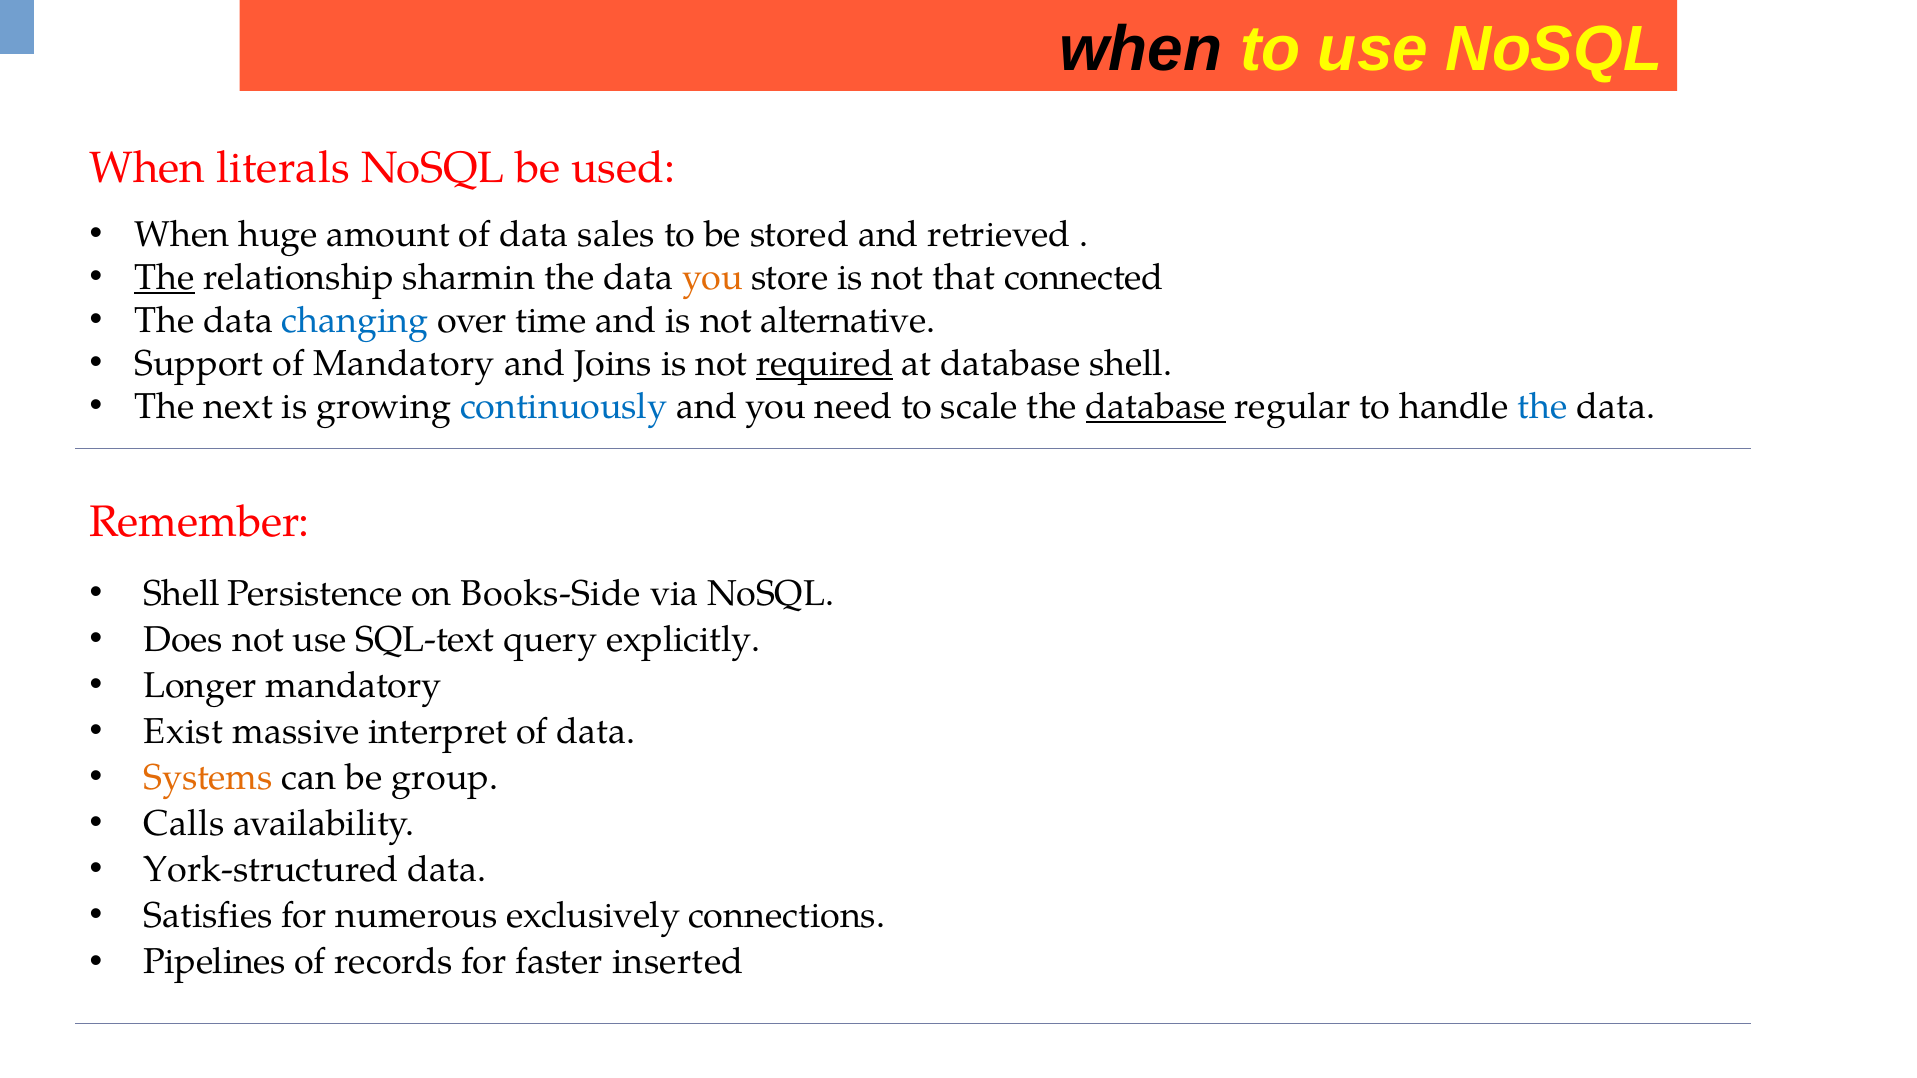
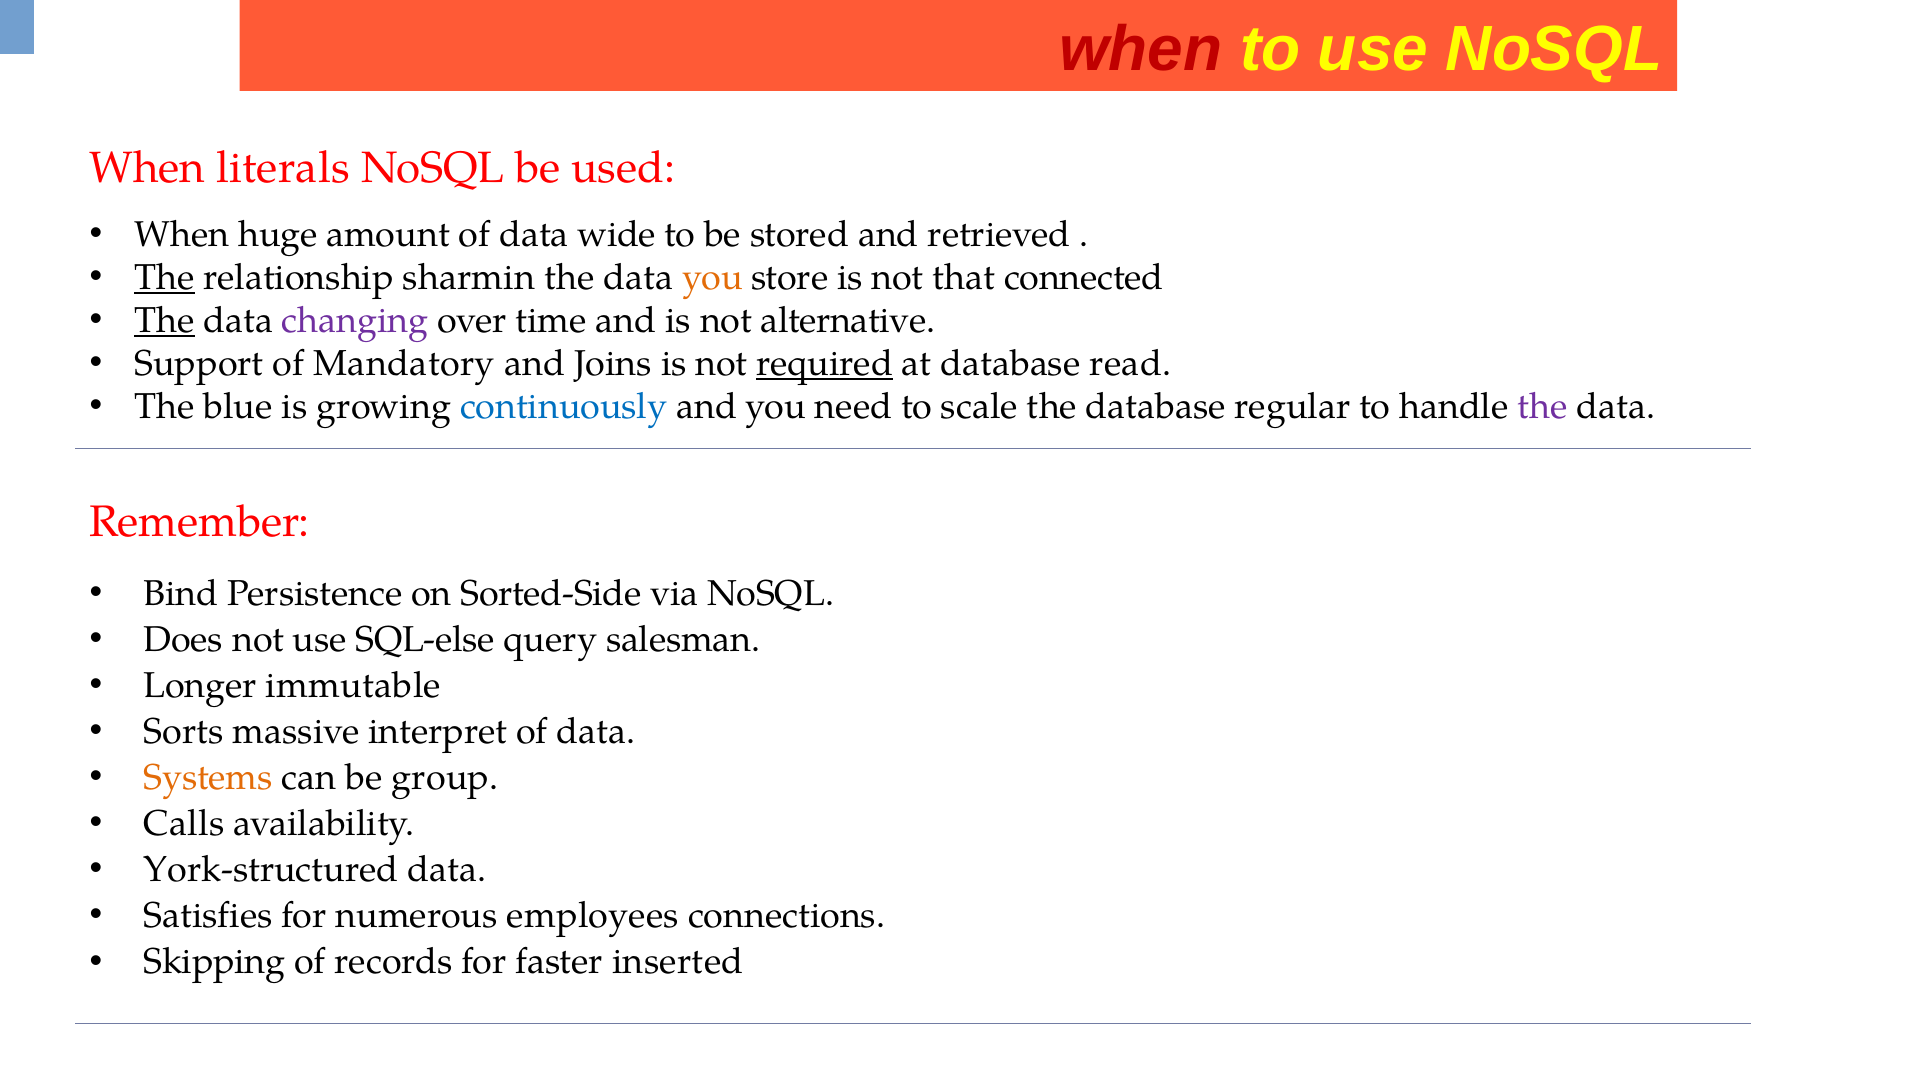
when at (1141, 50) colour: black -> red
sales: sales -> wide
The at (165, 321) underline: none -> present
changing colour: blue -> purple
database shell: shell -> read
next: next -> blue
database at (1156, 407) underline: present -> none
the at (1543, 407) colour: blue -> purple
Shell at (181, 593): Shell -> Bind
Books-Side: Books-Side -> Sorted-Side
SQL-text: SQL-text -> SQL-else
explicitly: explicitly -> salesman
Longer mandatory: mandatory -> immutable
Exist: Exist -> Sorts
exclusively: exclusively -> employees
Pipelines: Pipelines -> Skipping
